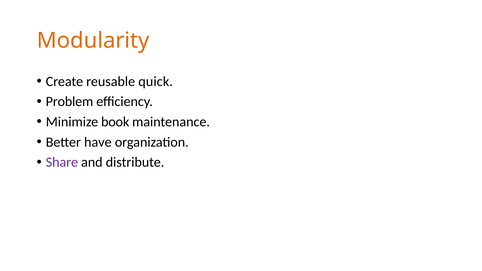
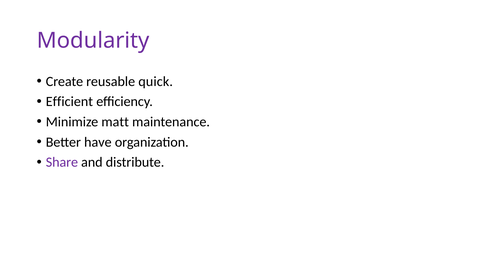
Modularity colour: orange -> purple
Problem: Problem -> Efficient
book: book -> matt
